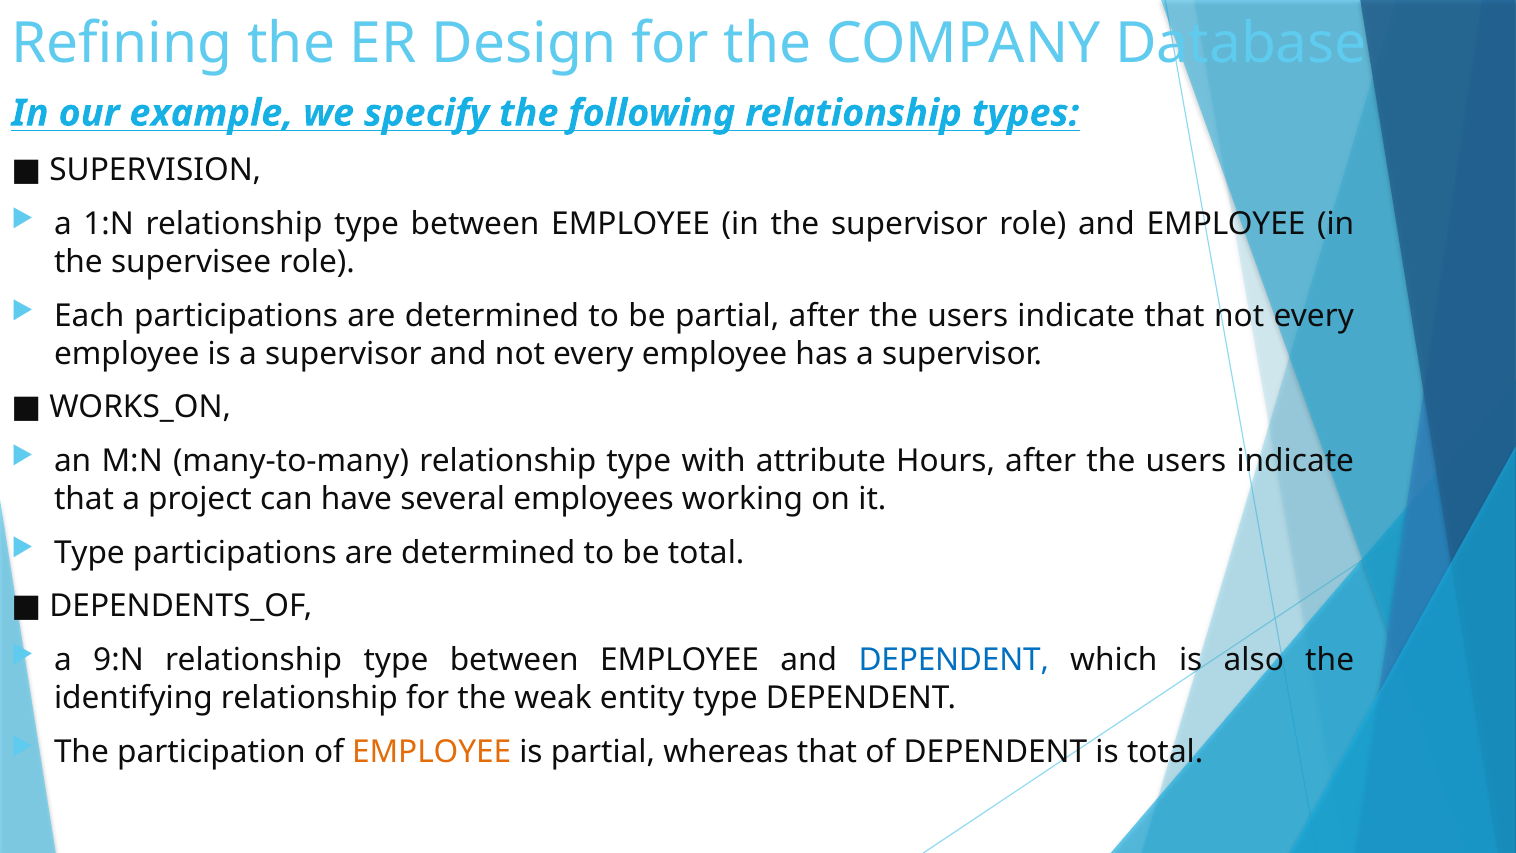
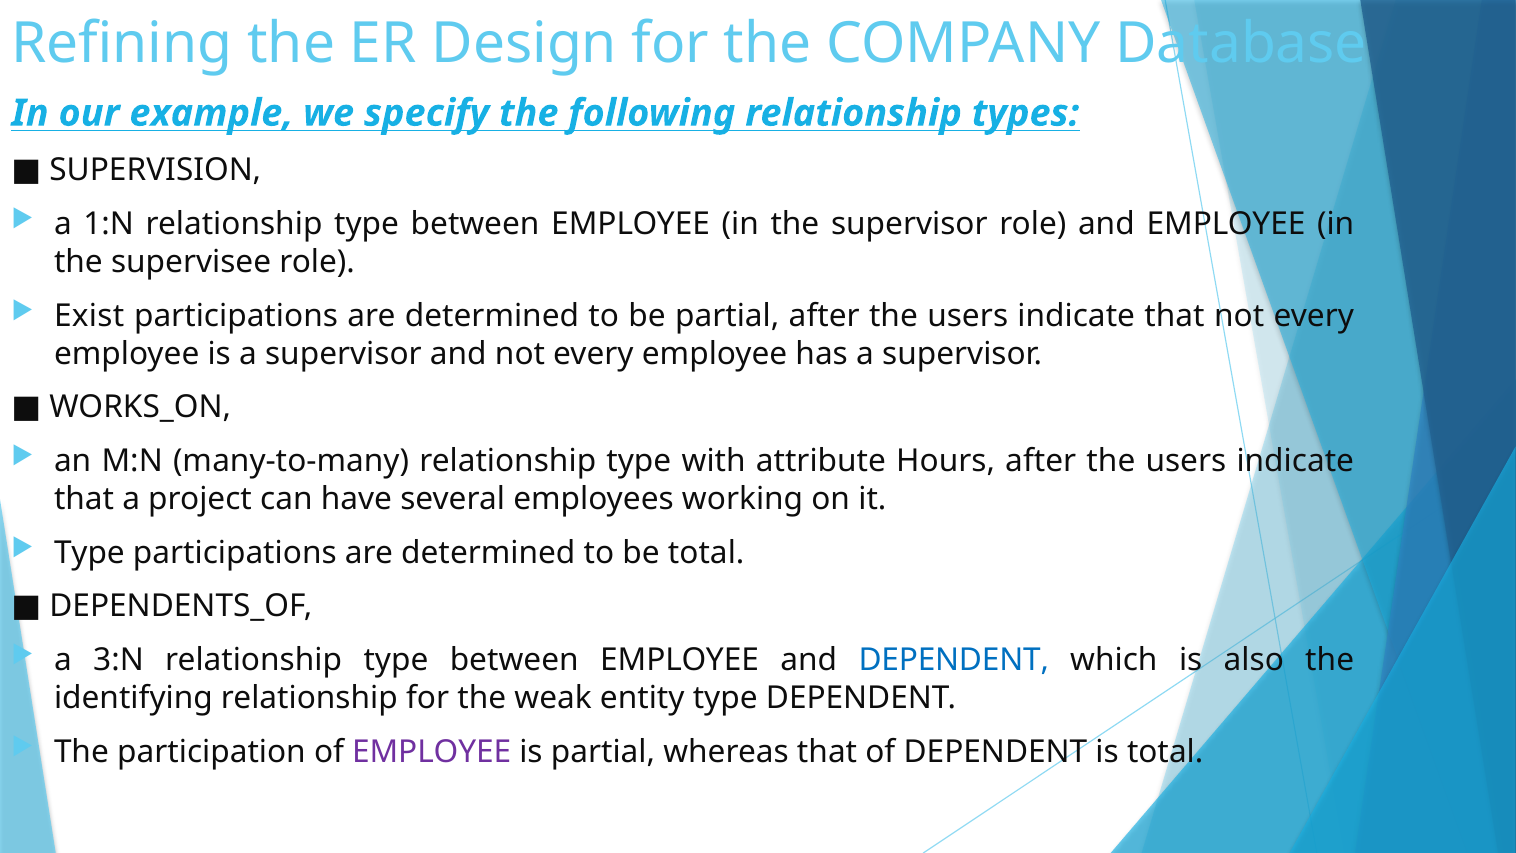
Each: Each -> Exist
9:N: 9:N -> 3:N
EMPLOYEE at (432, 752) colour: orange -> purple
